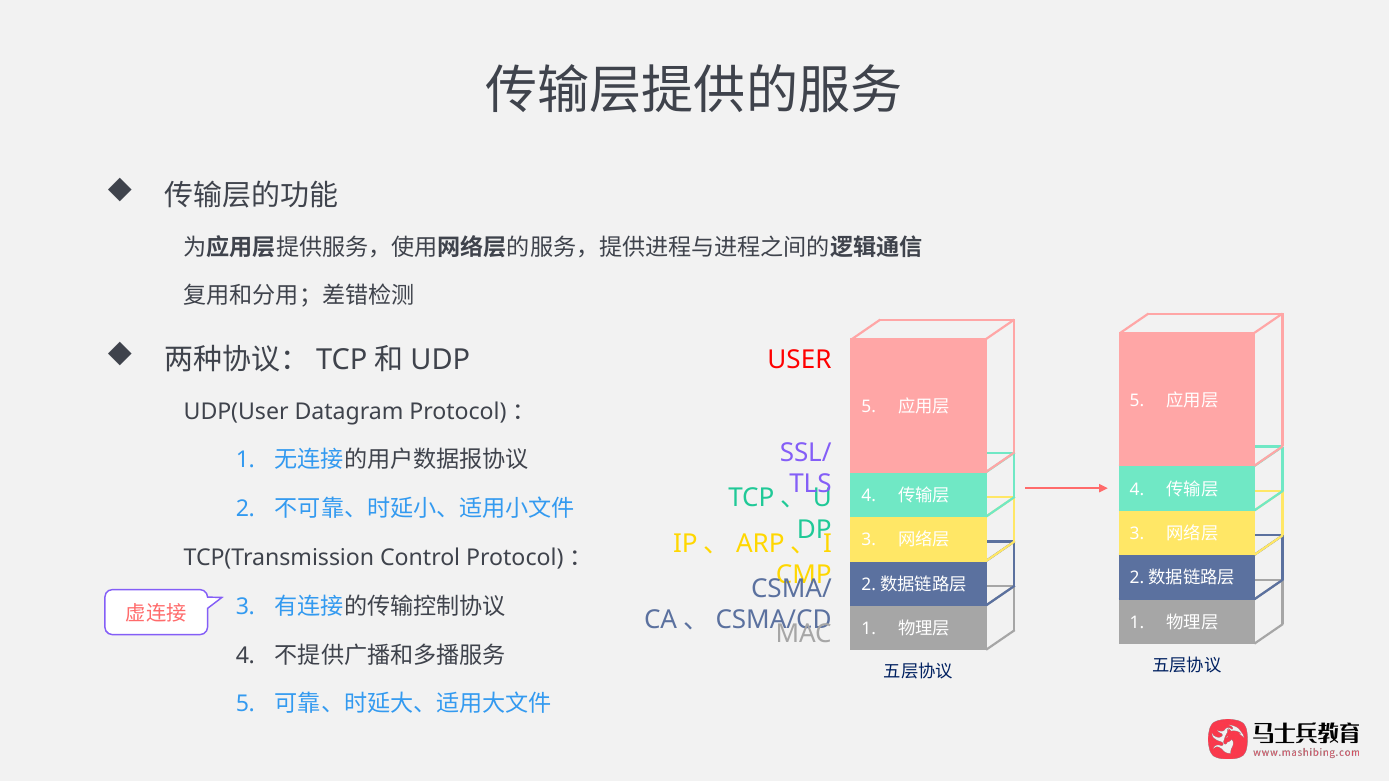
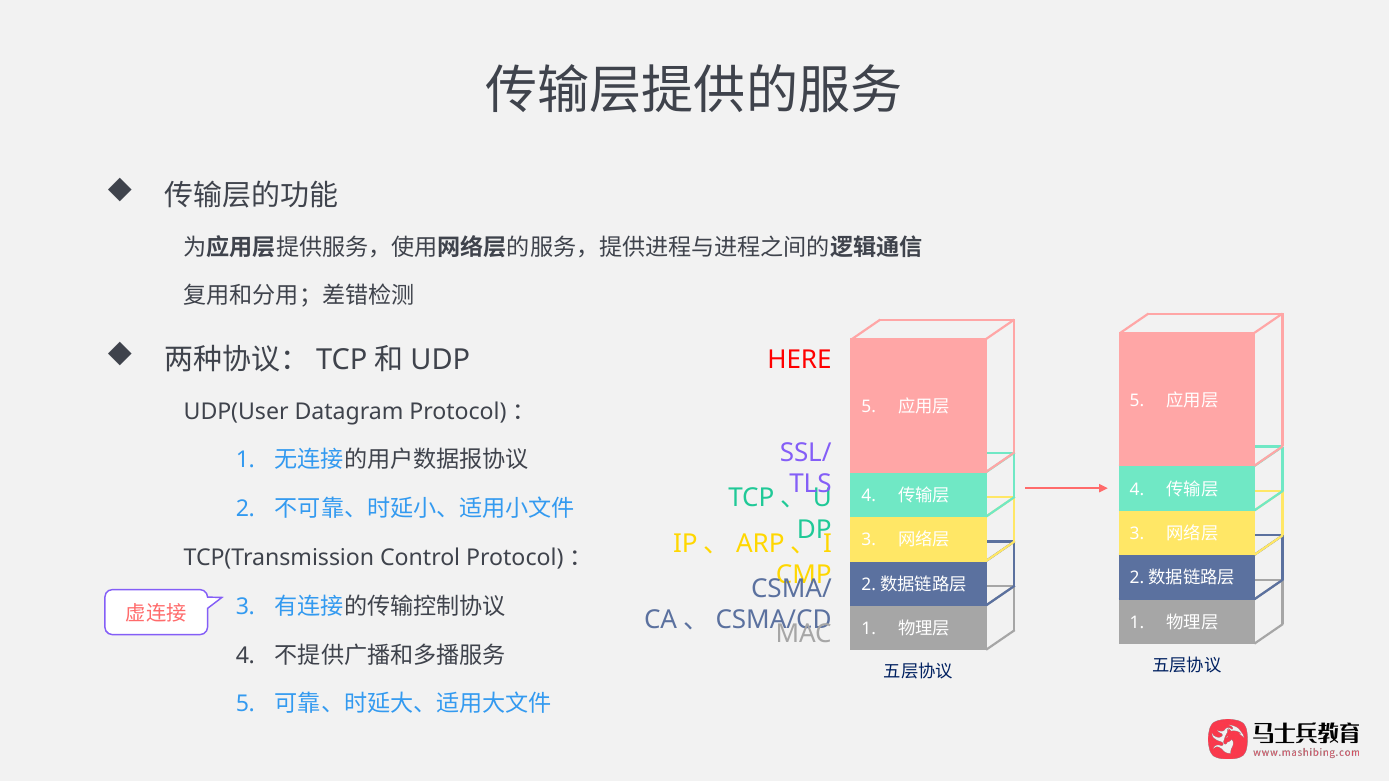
USER: USER -> HERE
